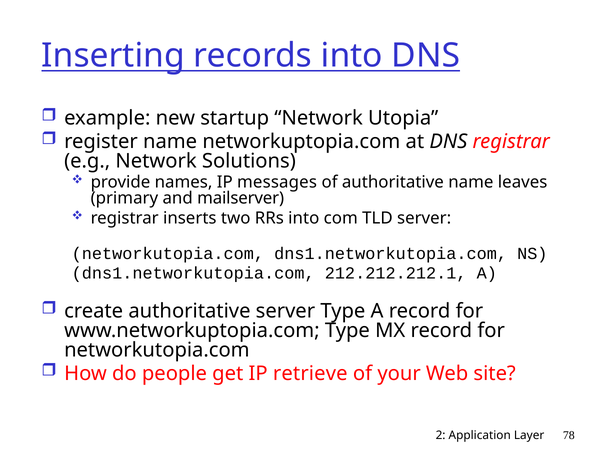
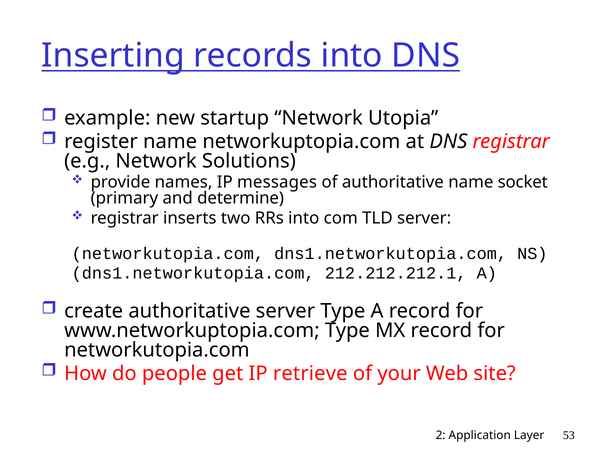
leaves: leaves -> socket
mailserver: mailserver -> determine
78: 78 -> 53
